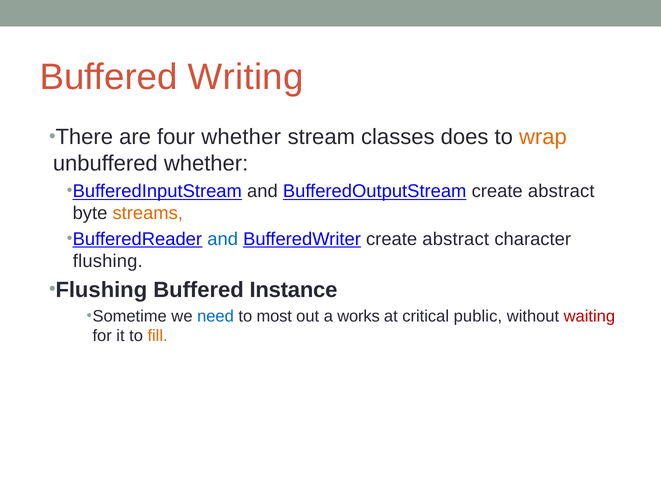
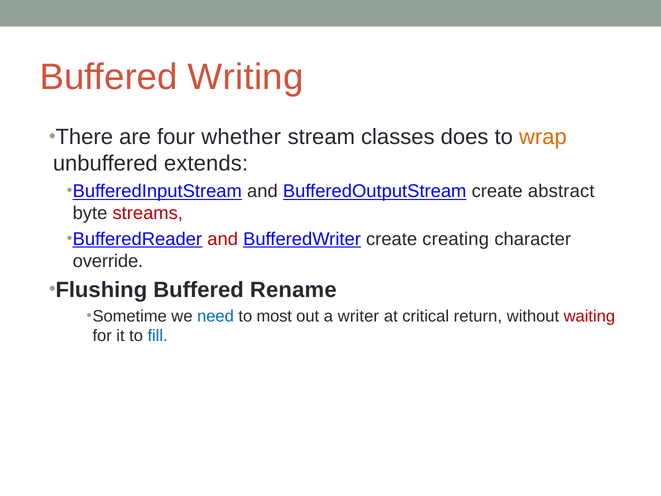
unbuffered whether: whether -> extends
streams colour: orange -> red
and at (223, 239) colour: blue -> red
BufferedWriter create abstract: abstract -> creating
flushing at (108, 261): flushing -> override
Instance: Instance -> Rename
works: works -> writer
public: public -> return
fill colour: orange -> blue
